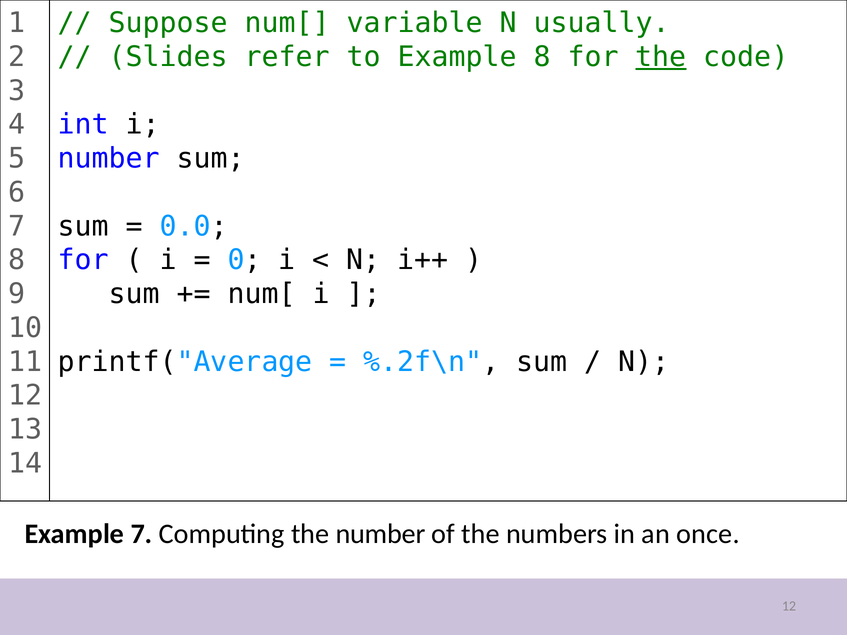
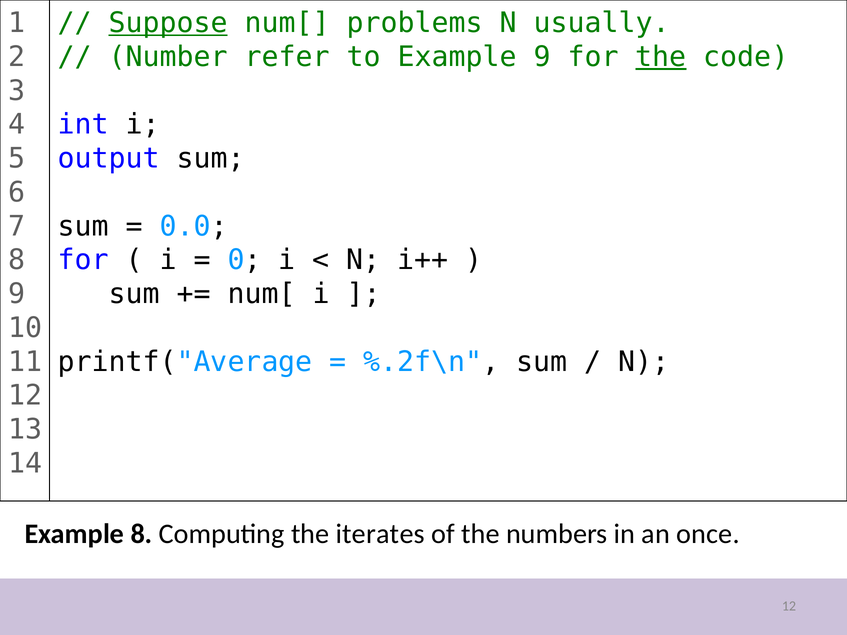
Suppose underline: none -> present
variable: variable -> problems
Slides: Slides -> Number
Example 8: 8 -> 9
number at (109, 159): number -> output
Example 7: 7 -> 8
the number: number -> iterates
